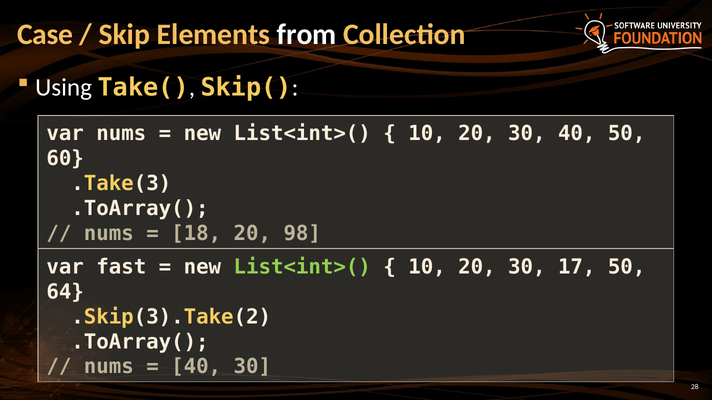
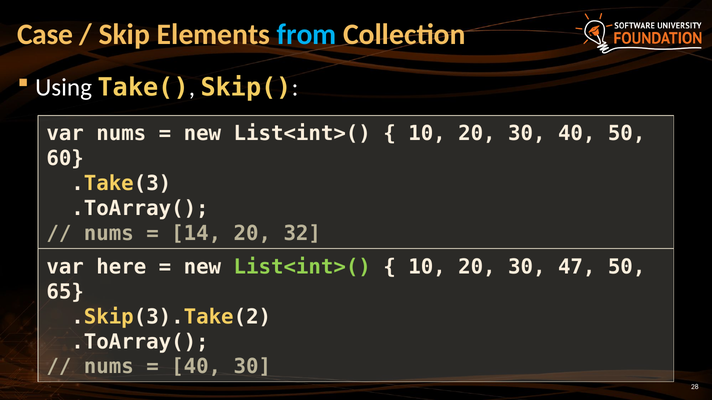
from colour: white -> light blue
18: 18 -> 14
98: 98 -> 32
fast: fast -> here
17: 17 -> 47
64: 64 -> 65
